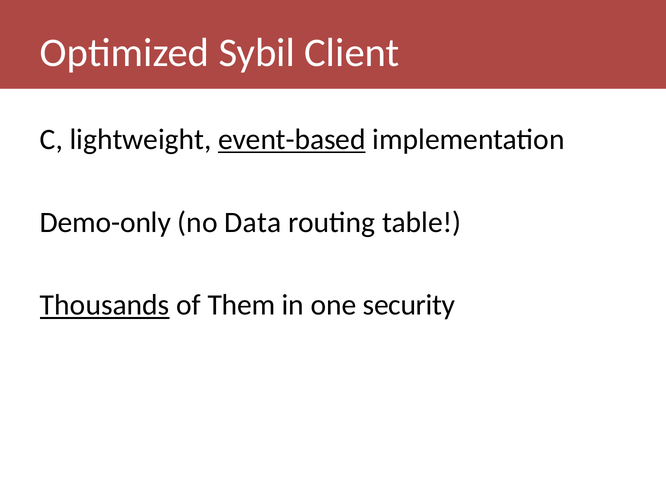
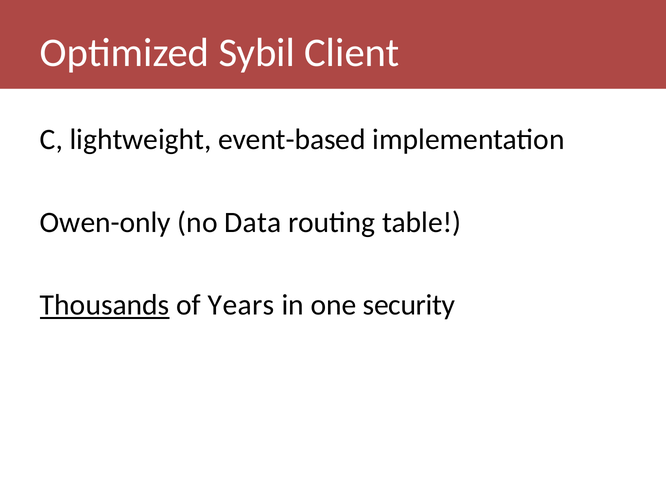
event-based underline: present -> none
Demo-only: Demo-only -> Owen-only
Them: Them -> Years
